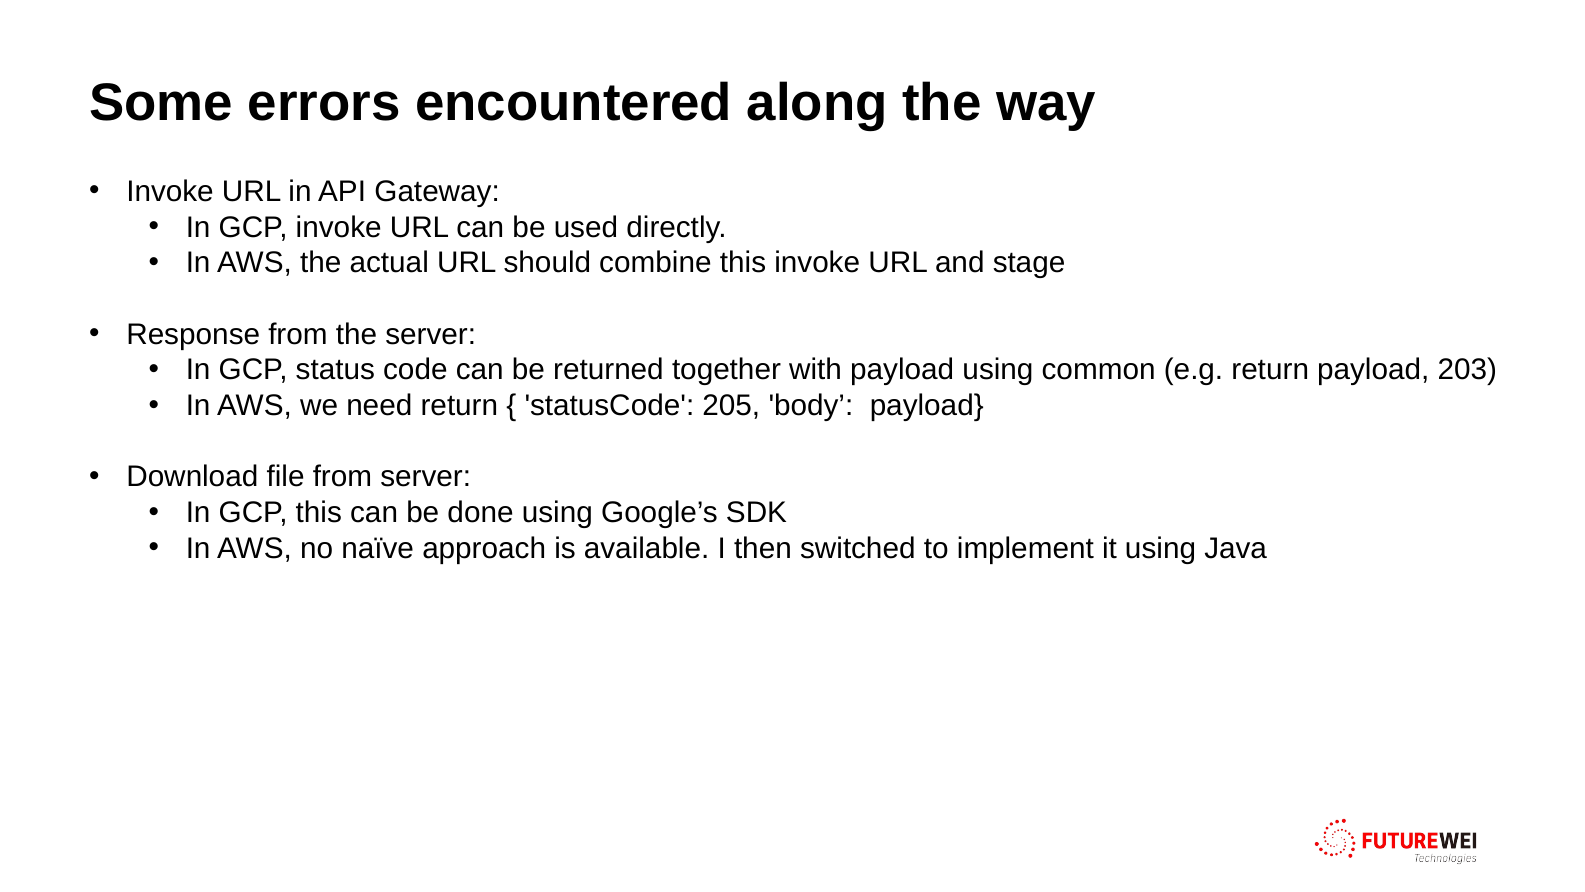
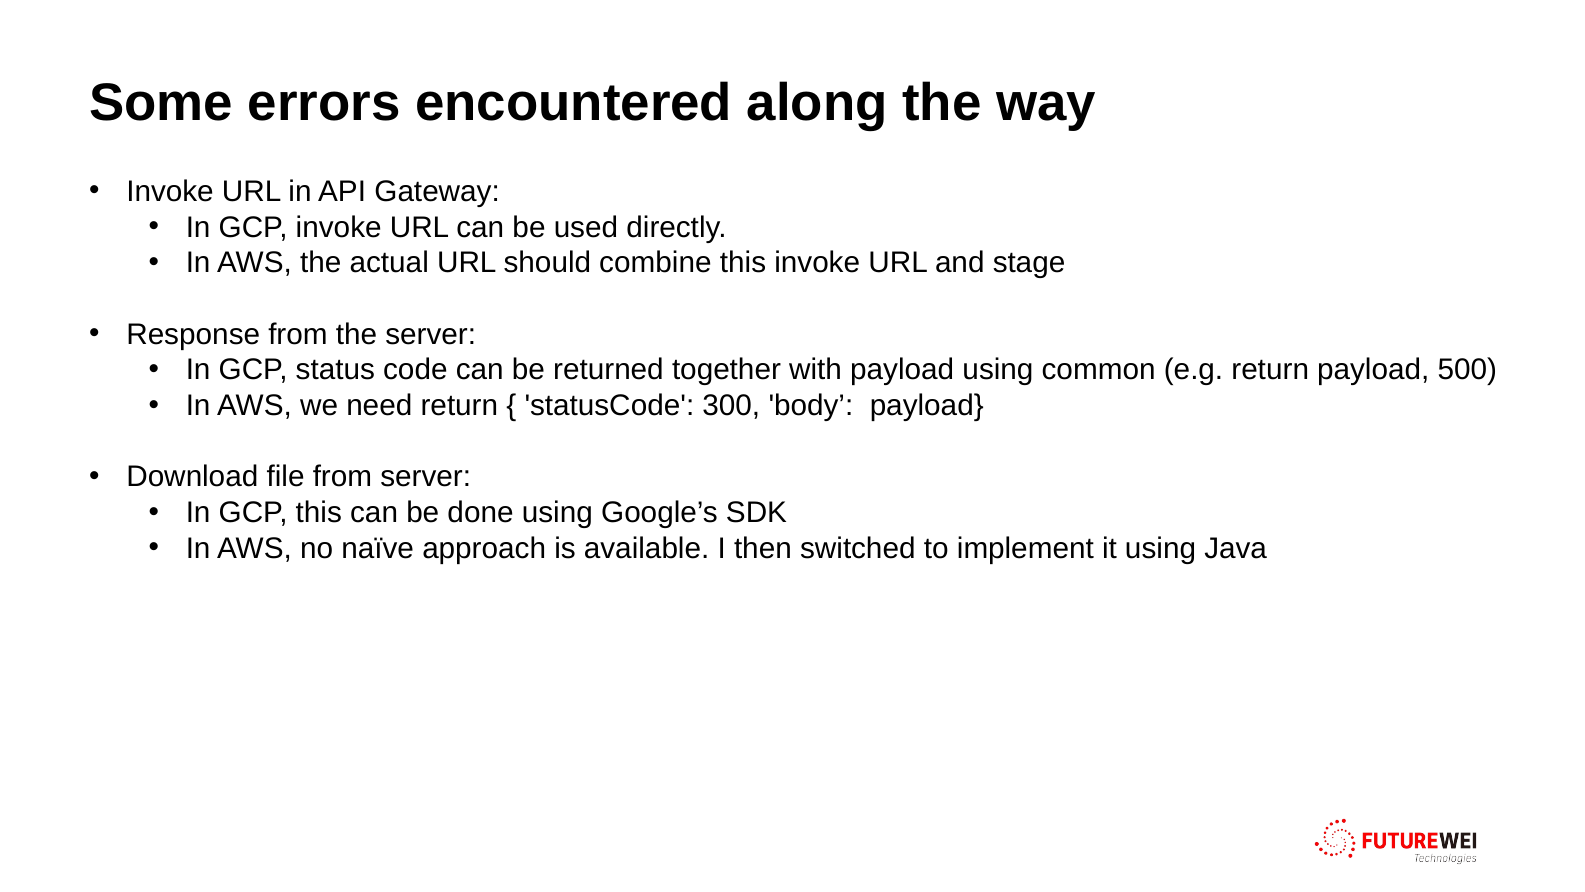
203: 203 -> 500
205: 205 -> 300
